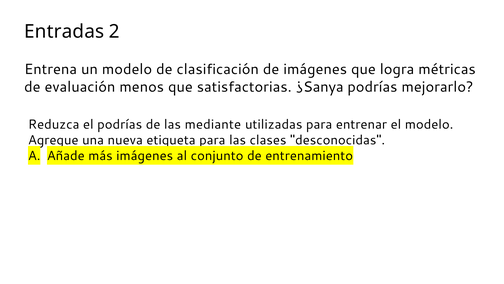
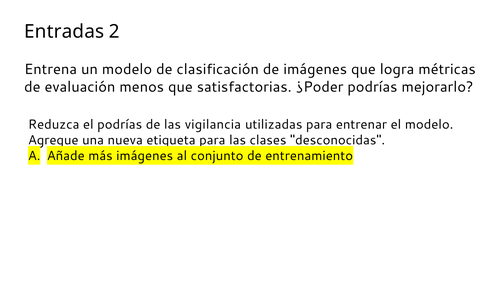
¿Sanya: ¿Sanya -> ¿Poder
mediante: mediante -> vigilancia
